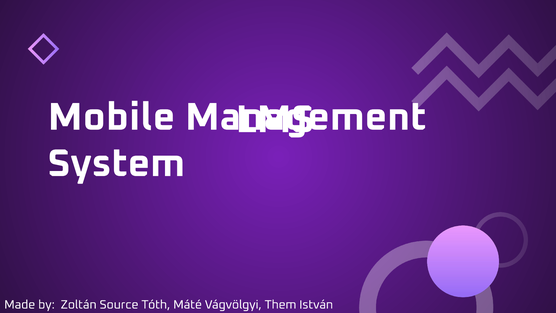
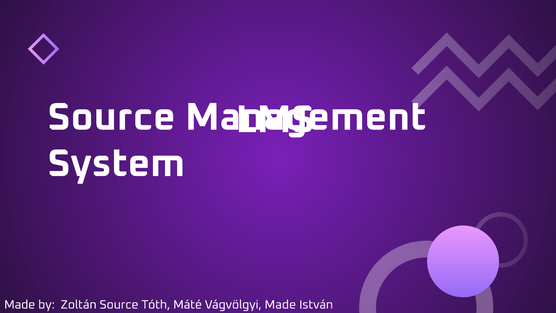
Mobile at (112, 117): Mobile -> Source
Vágvölgyi Them: Them -> Made
